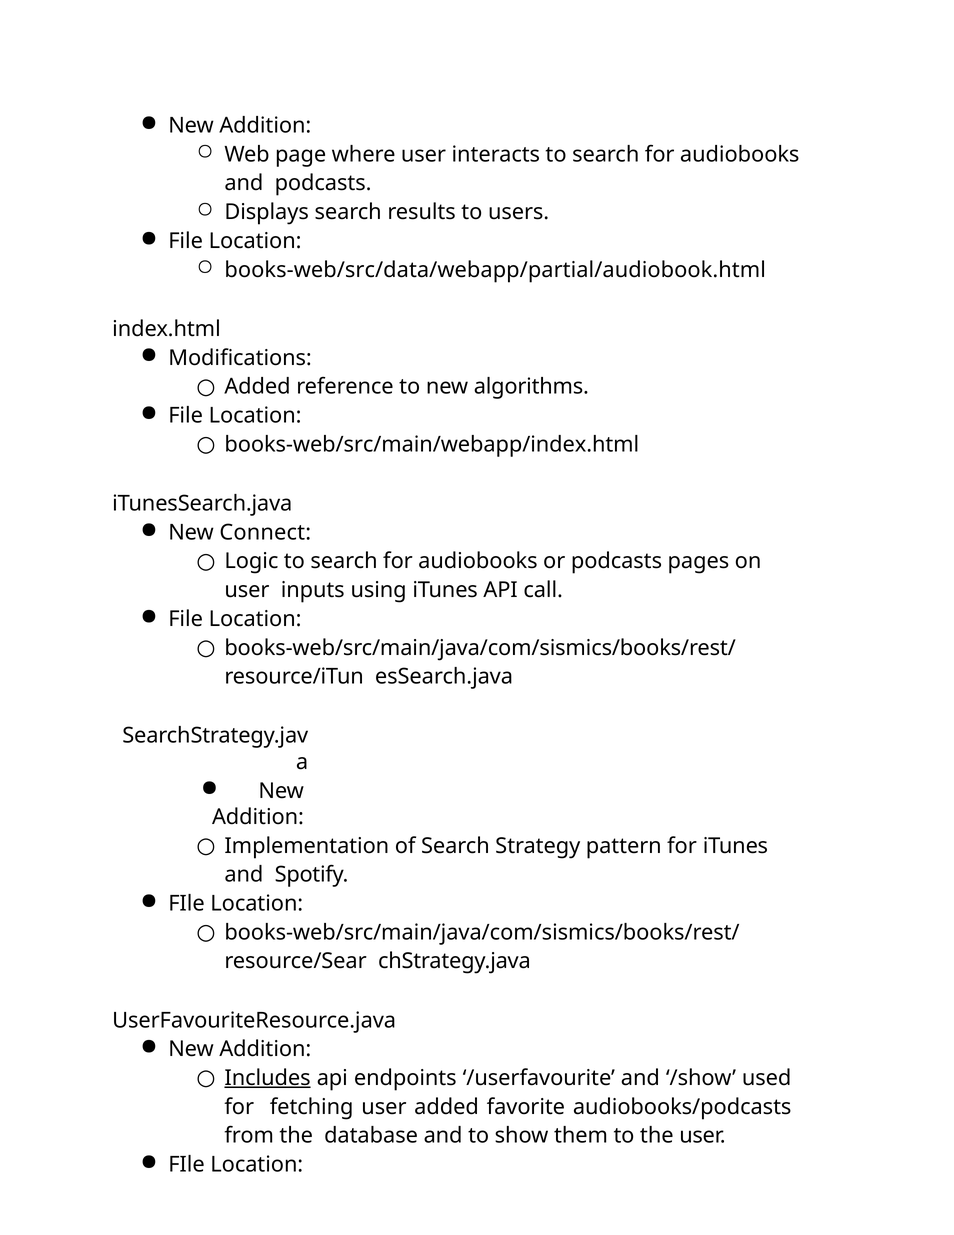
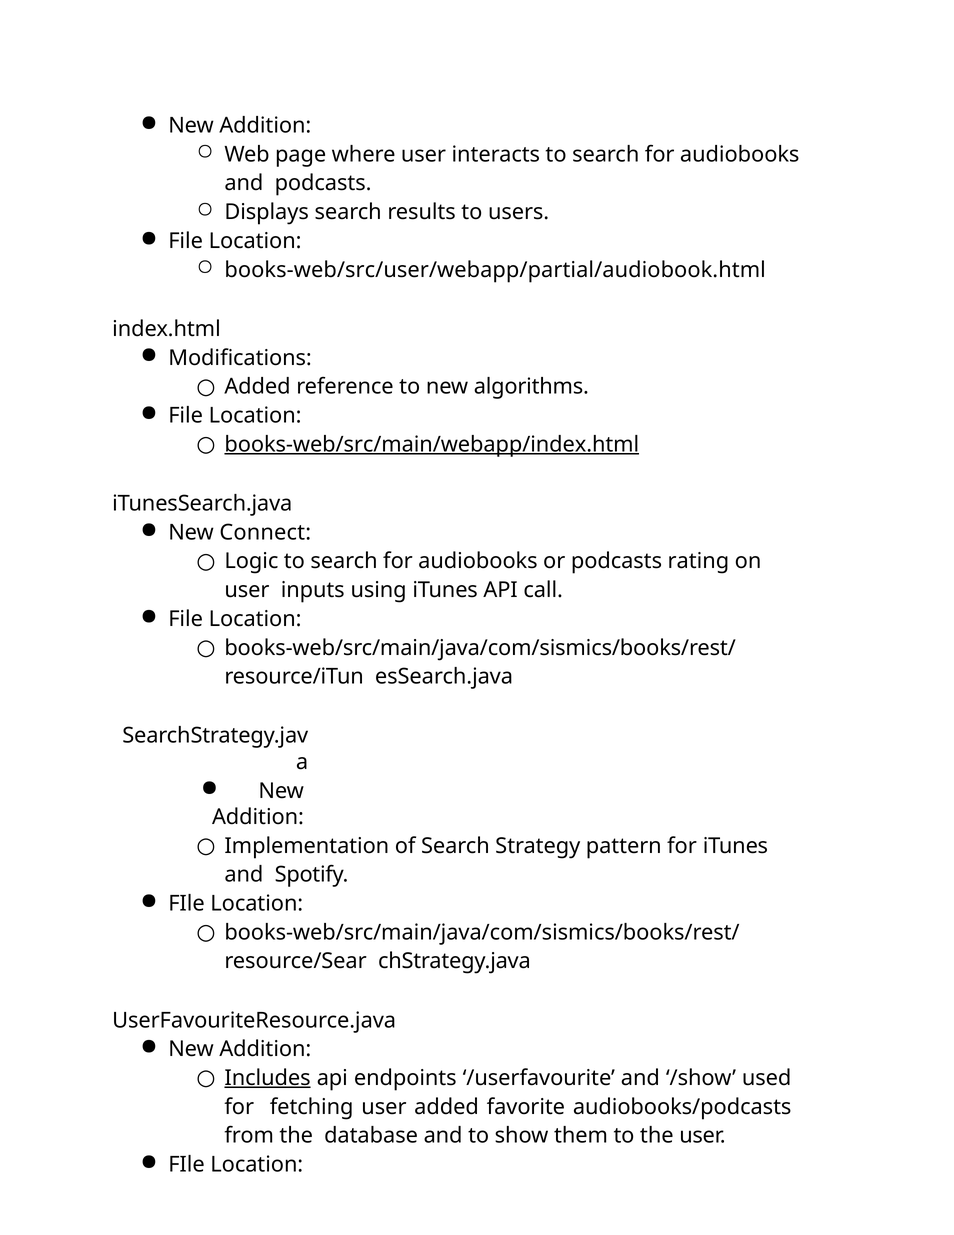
books-web/src/data/webapp/partial/audiobook.html: books-web/src/data/webapp/partial/audiobook.html -> books-web/src/user/webapp/partial/audiobook.html
books-web/src/main/webapp/index.html underline: none -> present
pages: pages -> rating
